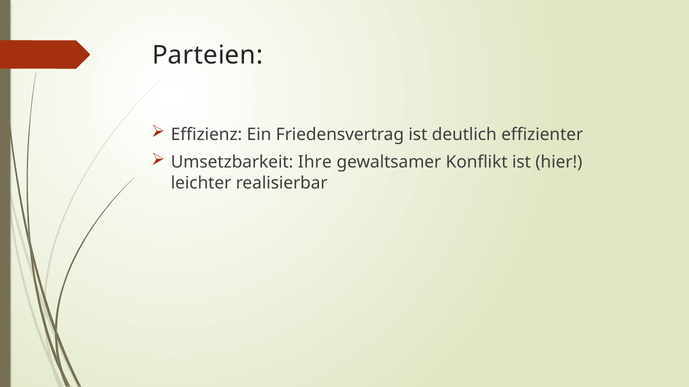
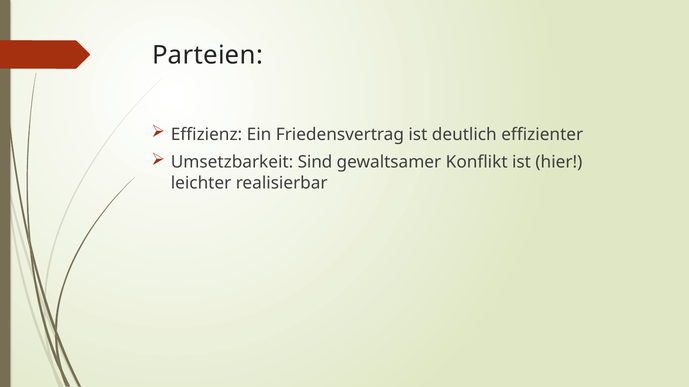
Ihre: Ihre -> Sind
